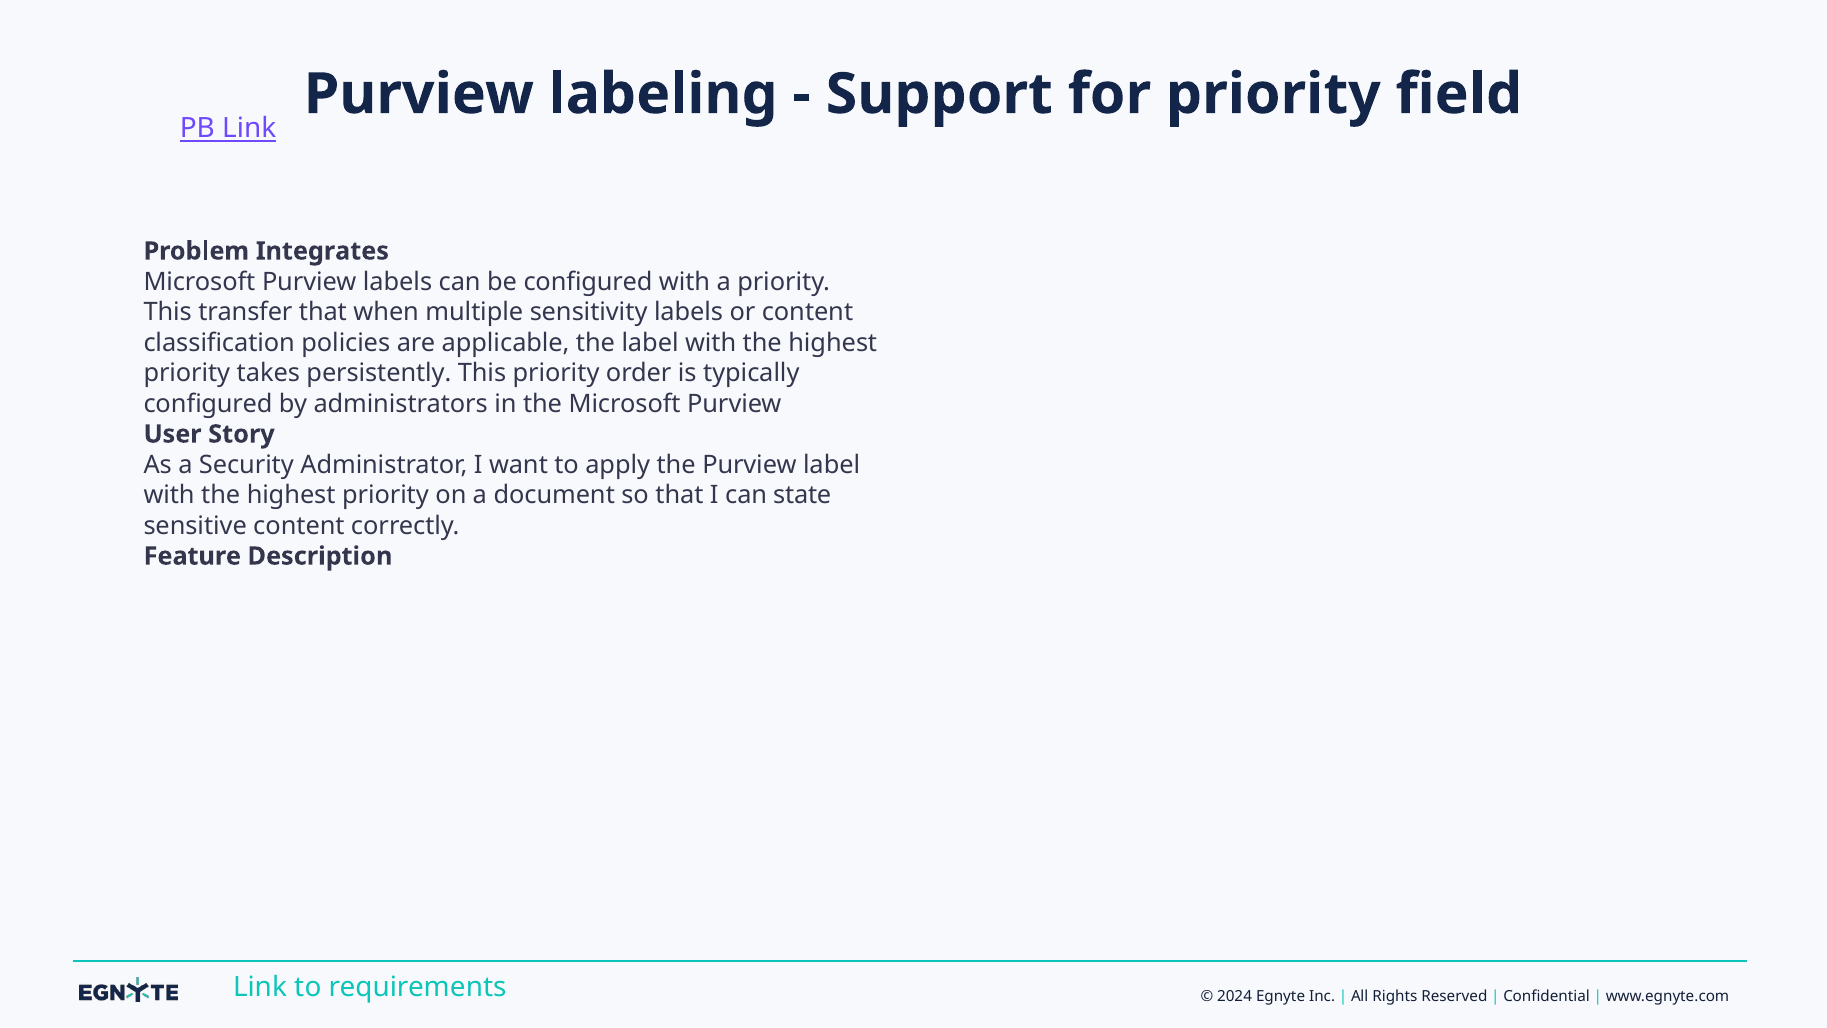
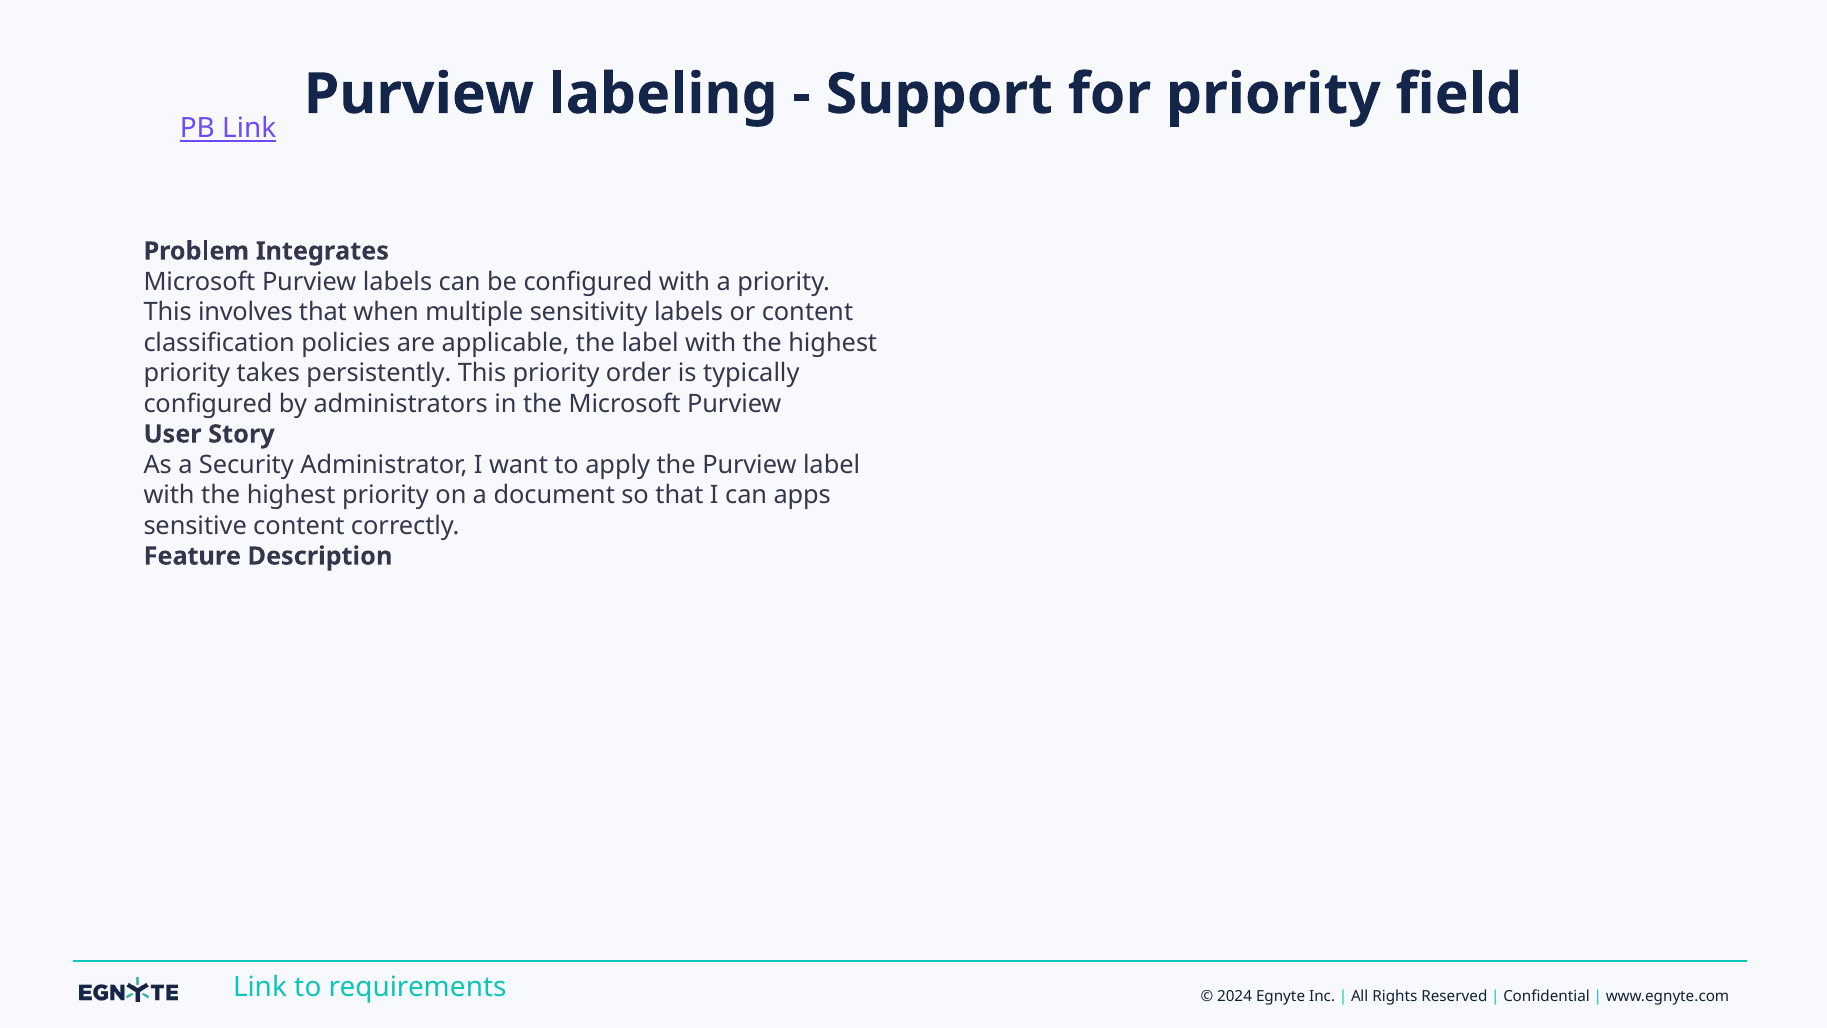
transfer: transfer -> involves
state: state -> apps
